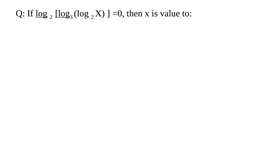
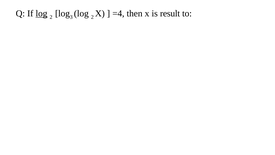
log at (62, 13) underline: present -> none
=0: =0 -> =4
value: value -> result
